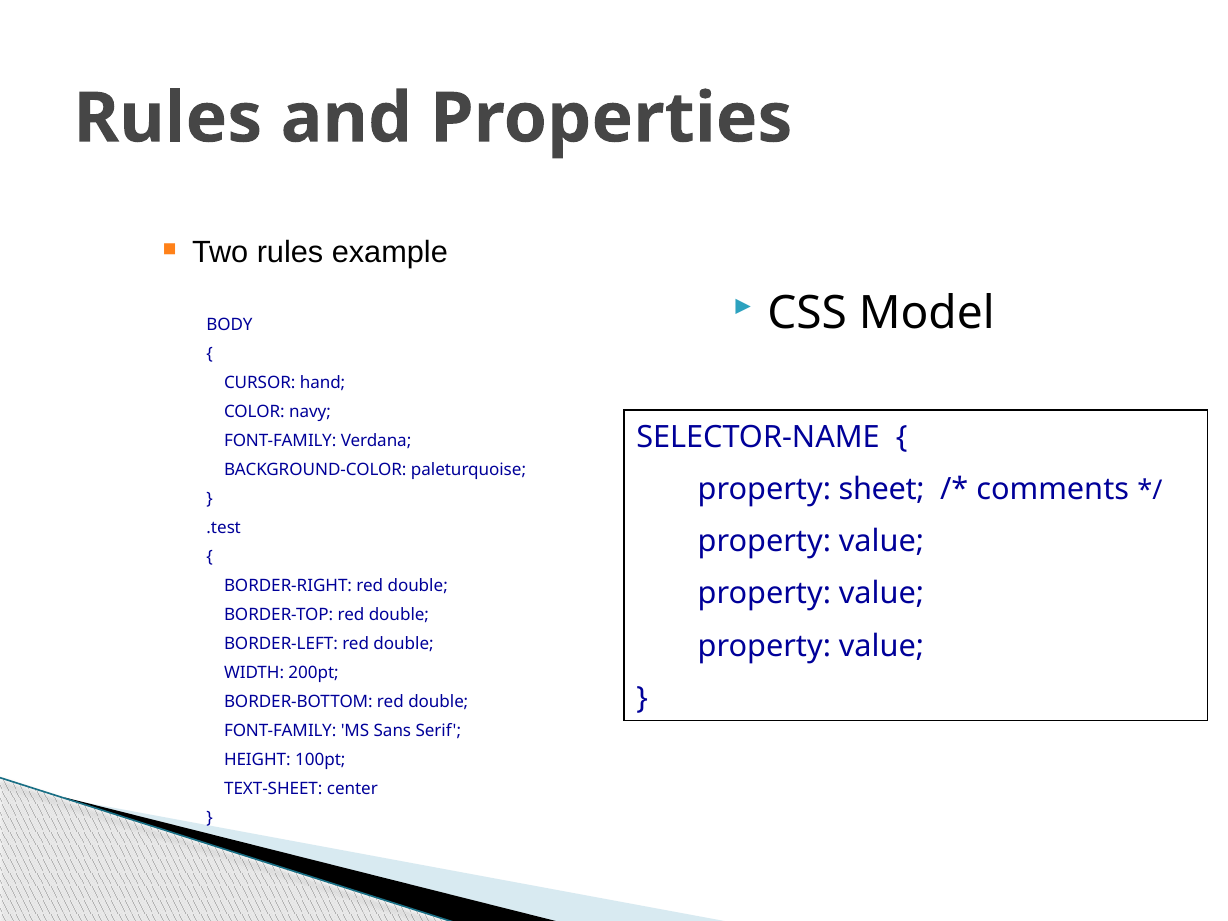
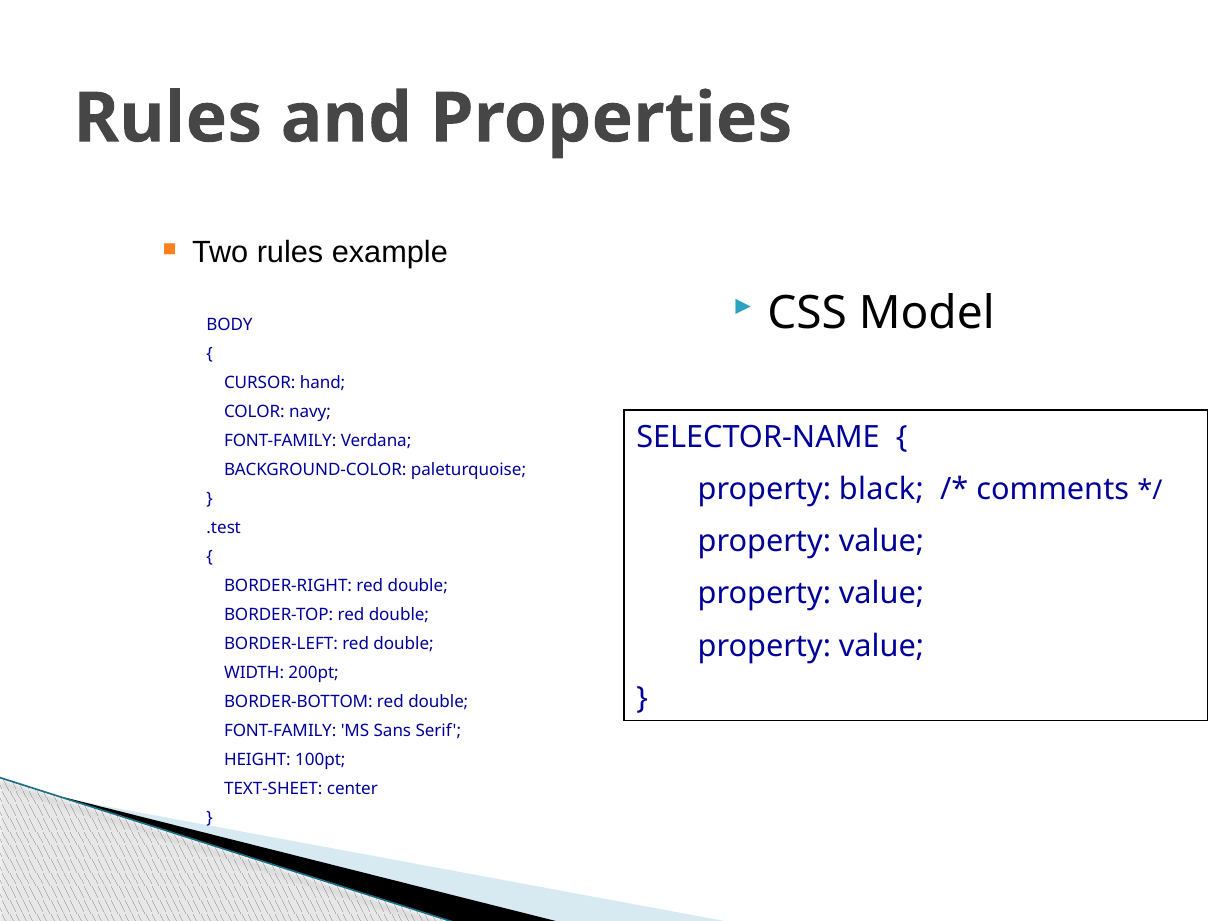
sheet: sheet -> black
